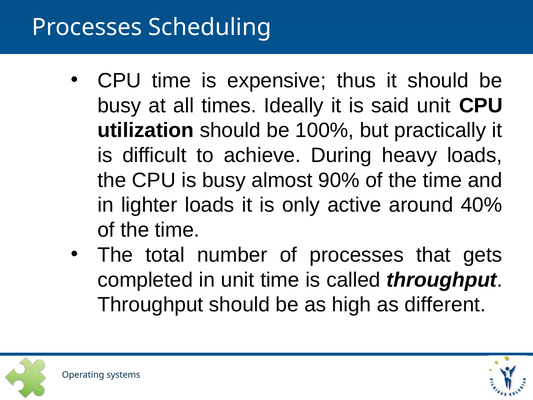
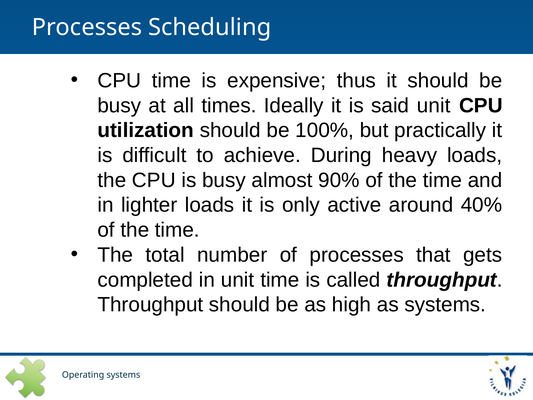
as different: different -> systems
